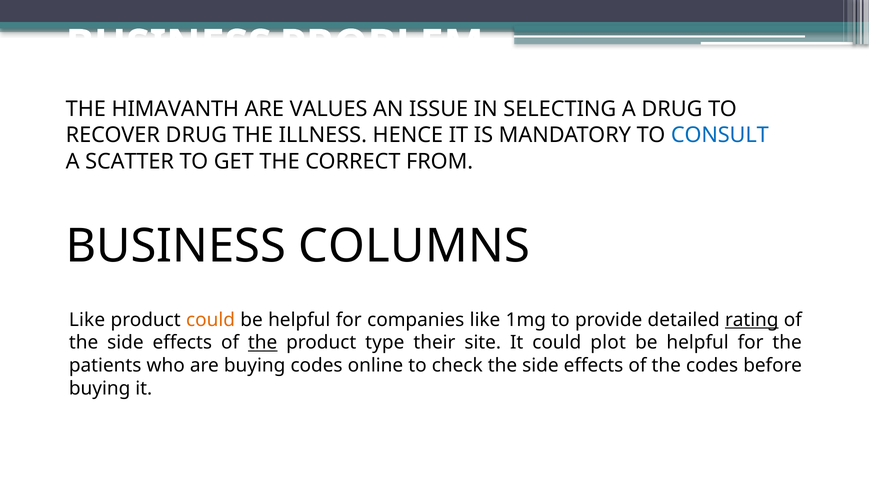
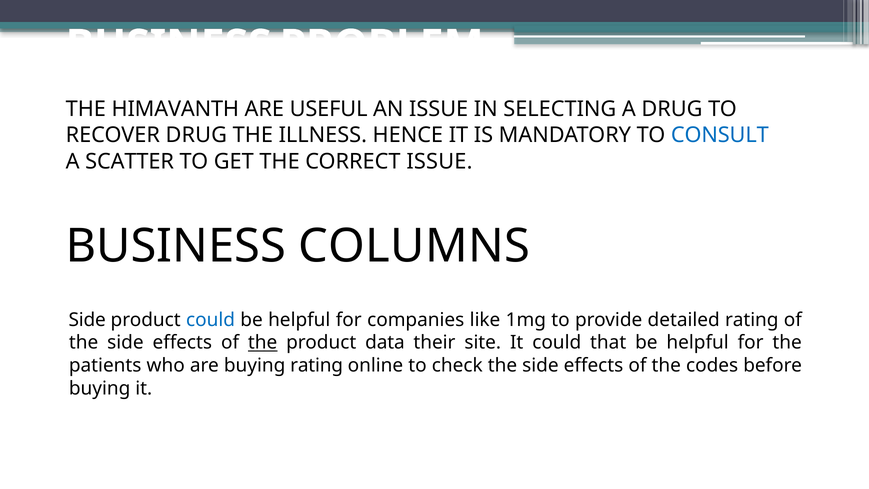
VALUES: VALUES -> USEFUL
CORRECT FROM: FROM -> ISSUE
Like at (87, 320): Like -> Side
could at (211, 320) colour: orange -> blue
rating at (752, 320) underline: present -> none
type: type -> data
plot: plot -> that
buying codes: codes -> rating
